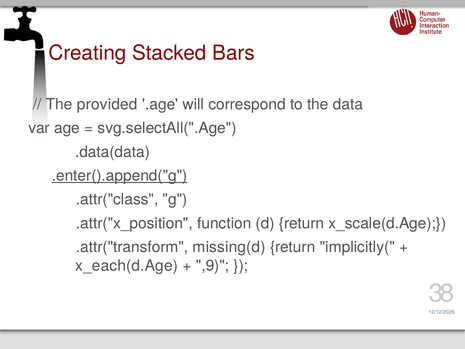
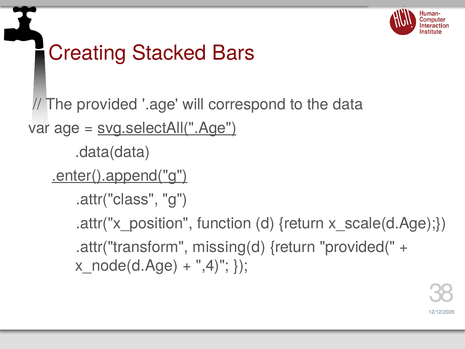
svg.selectAll(".Age underline: none -> present
implicitly(: implicitly( -> provided(
x_each(d.Age: x_each(d.Age -> x_node(d.Age
,9: ,9 -> ,4
